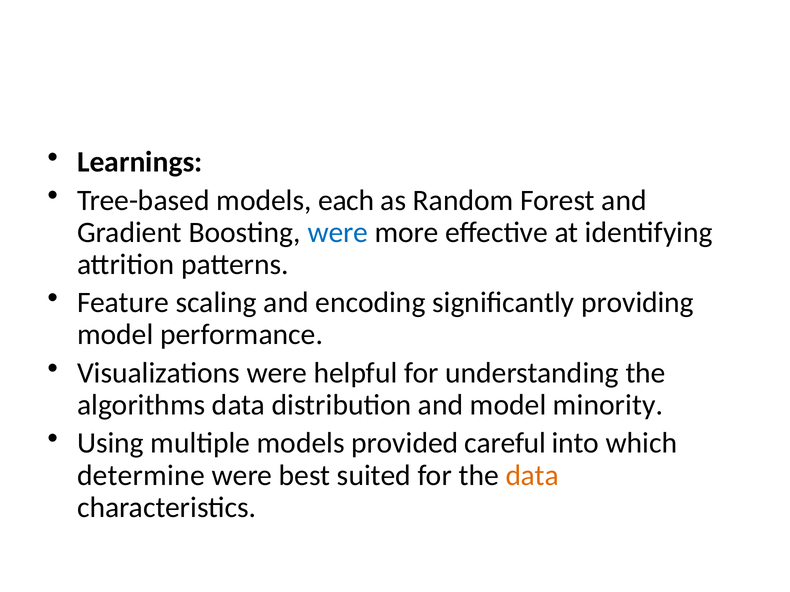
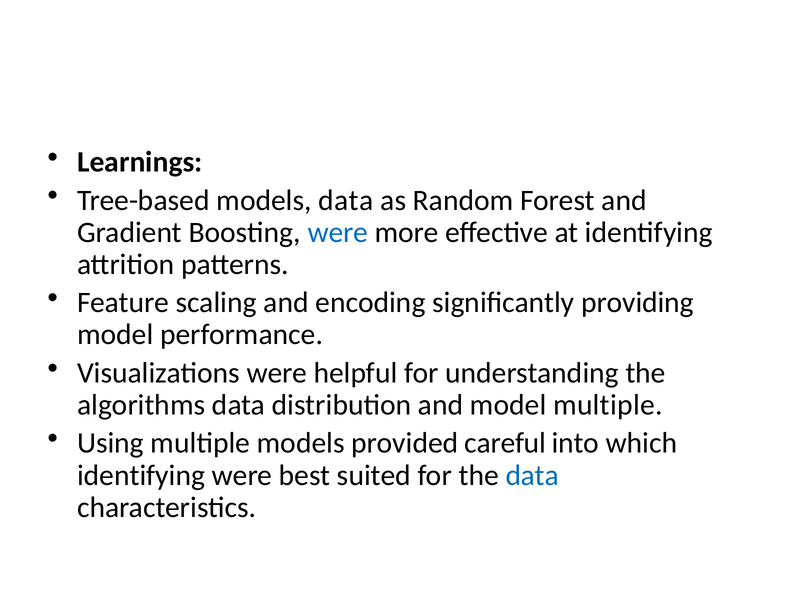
models each: each -> data
model minority: minority -> multiple
determine at (141, 476): determine -> identifying
data at (532, 476) colour: orange -> blue
